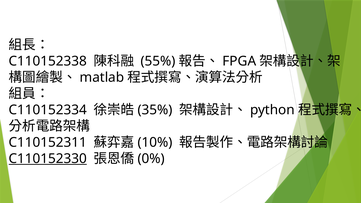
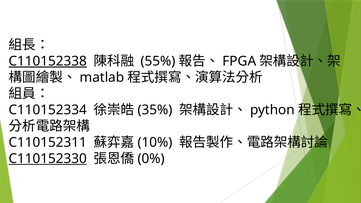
C110152338 underline: none -> present
